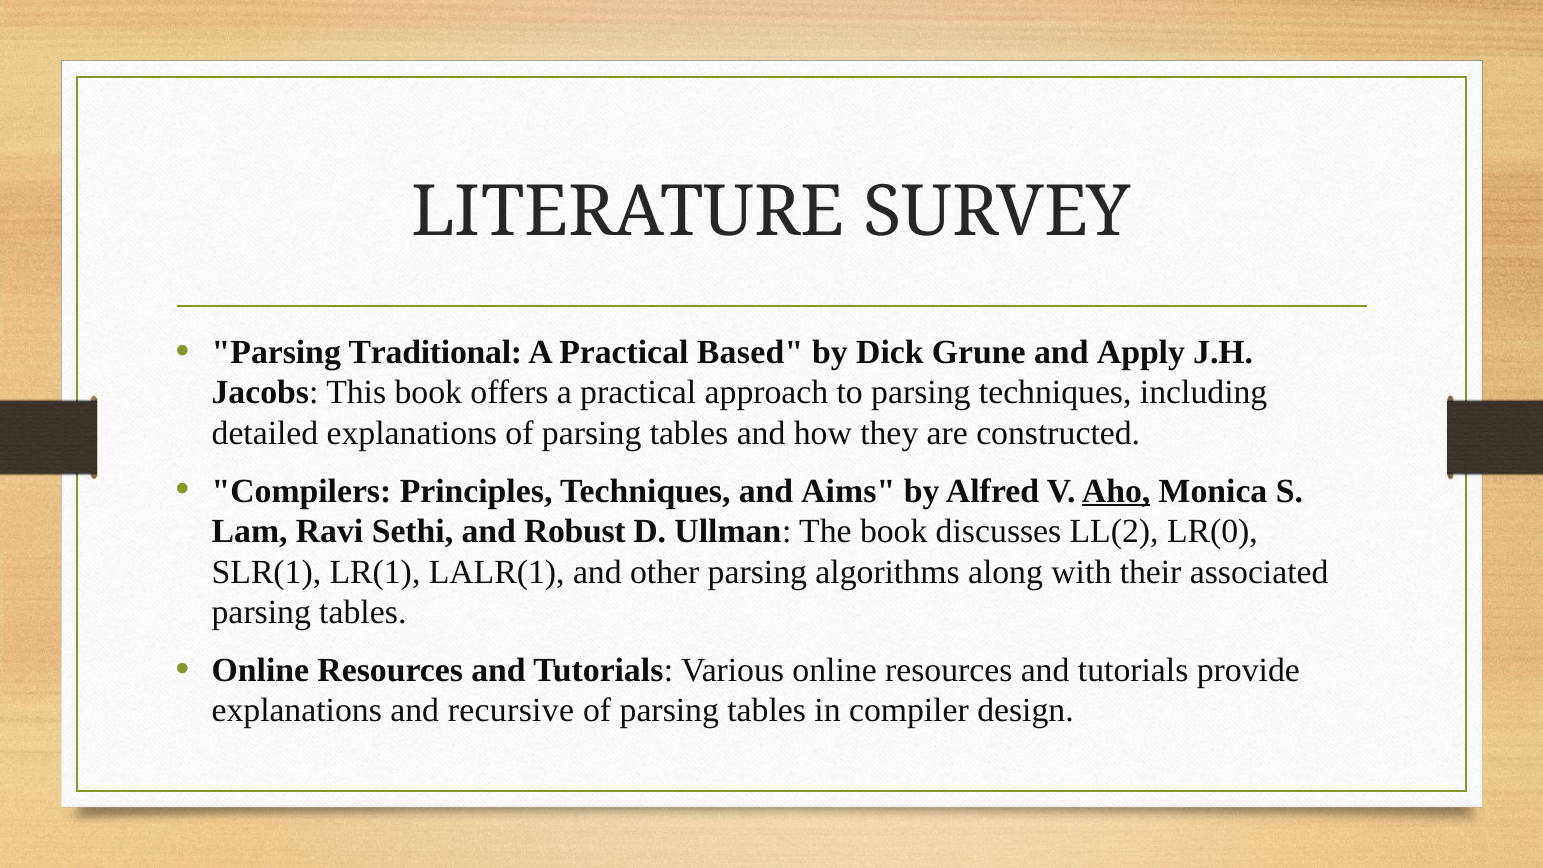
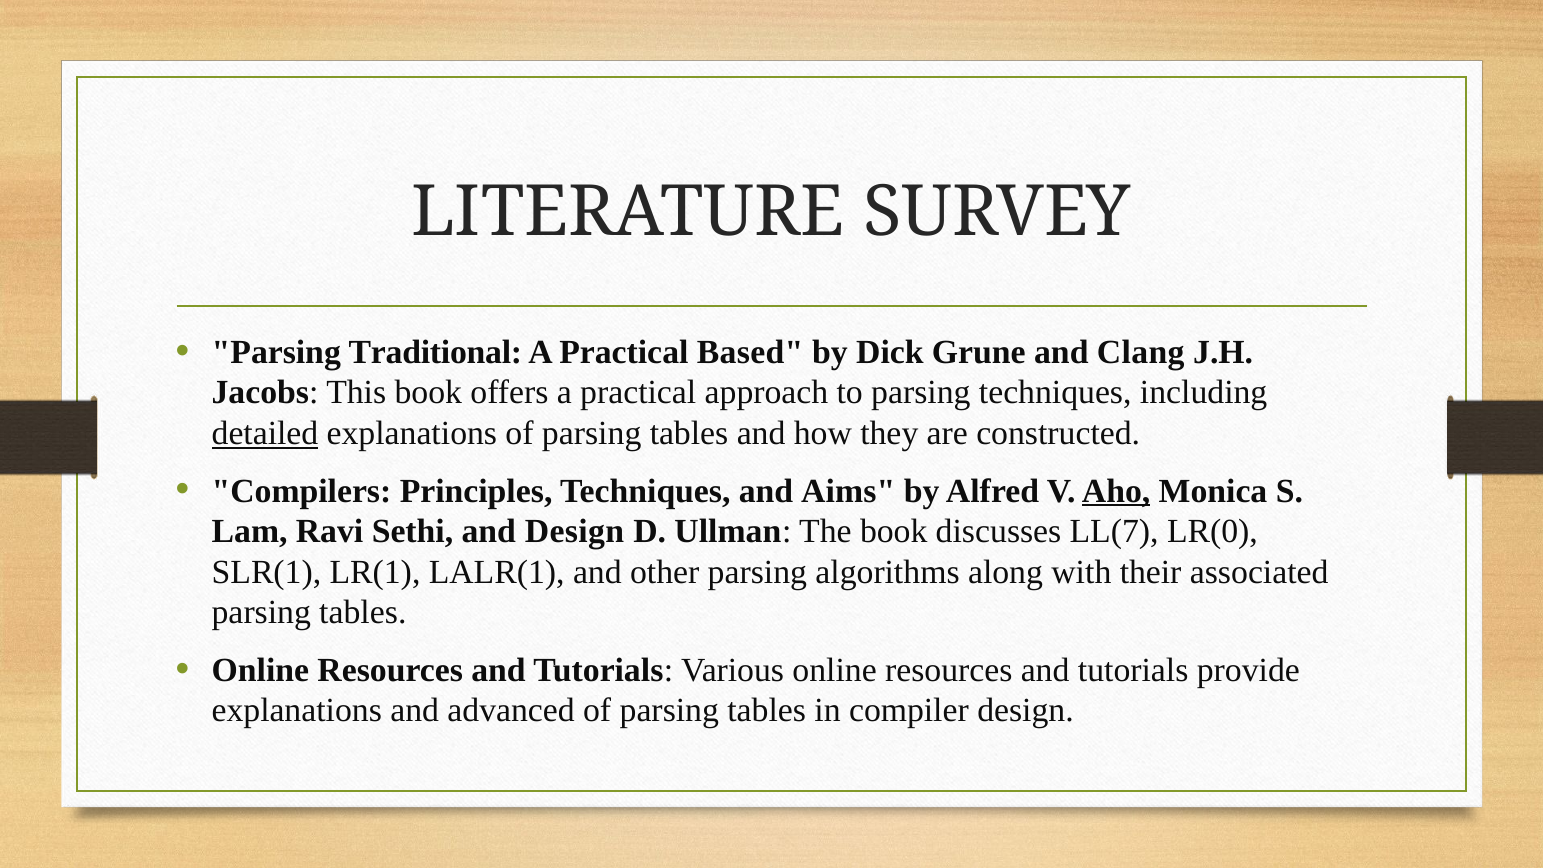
Apply: Apply -> Clang
detailed underline: none -> present
and Robust: Robust -> Design
LL(2: LL(2 -> LL(7
recursive: recursive -> advanced
